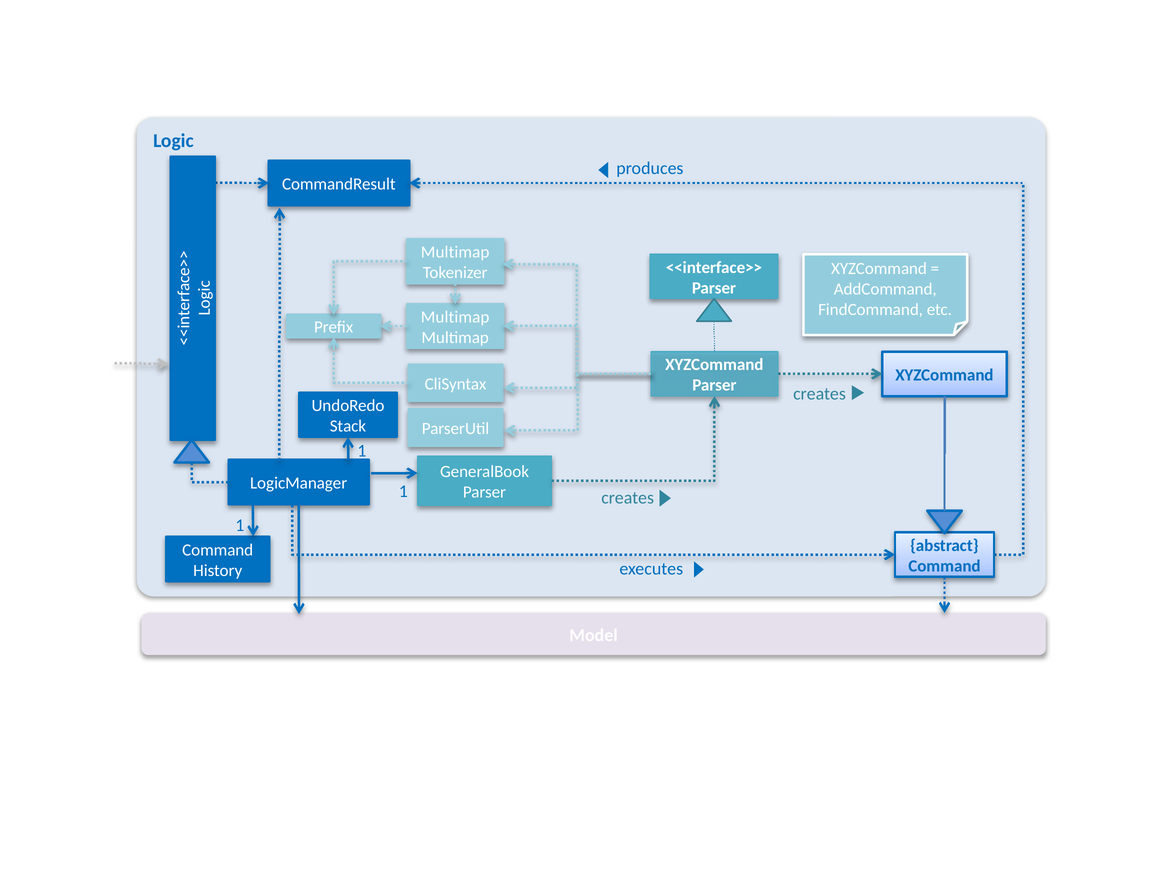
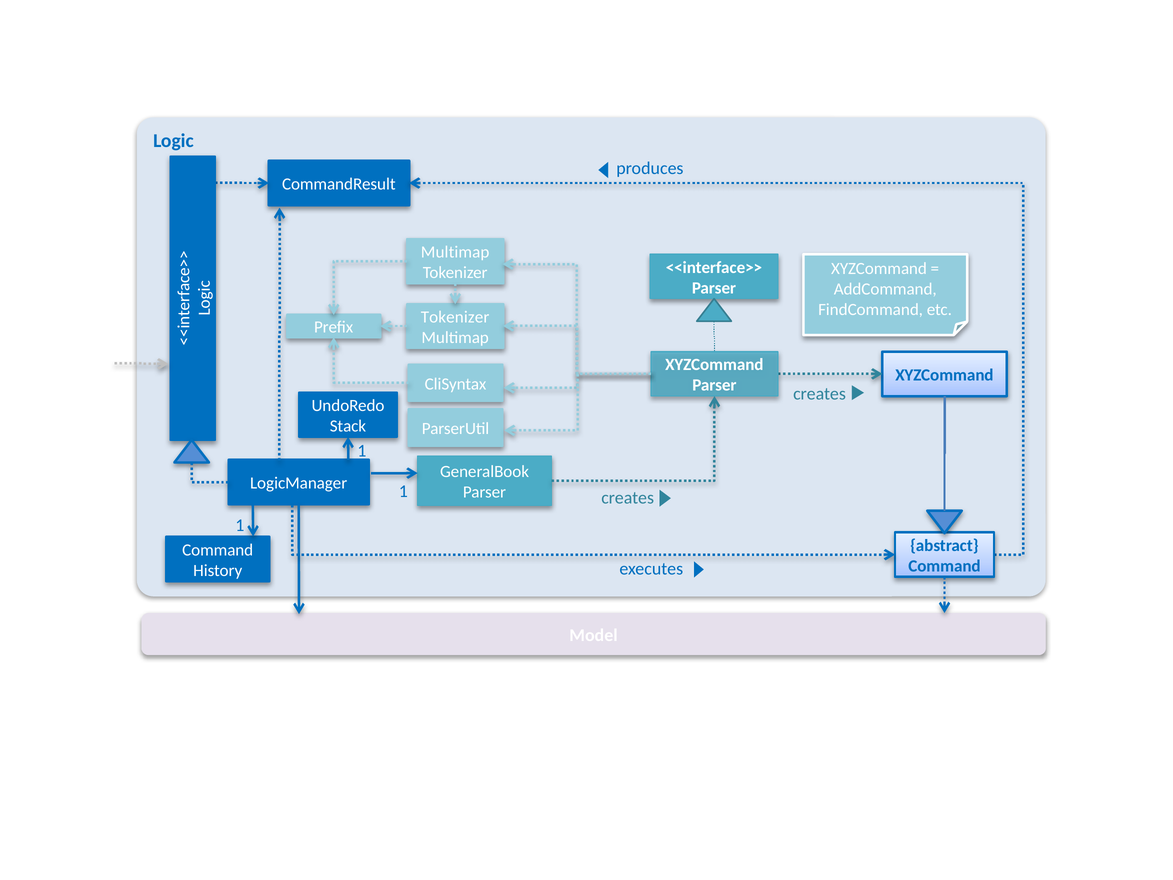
Multimap at (455, 317): Multimap -> Tokenizer
